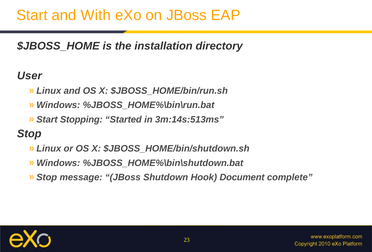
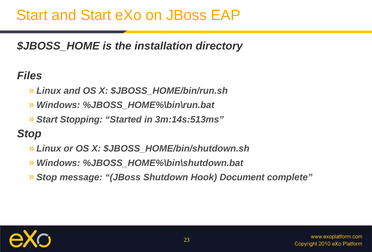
and With: With -> Start
User: User -> Files
